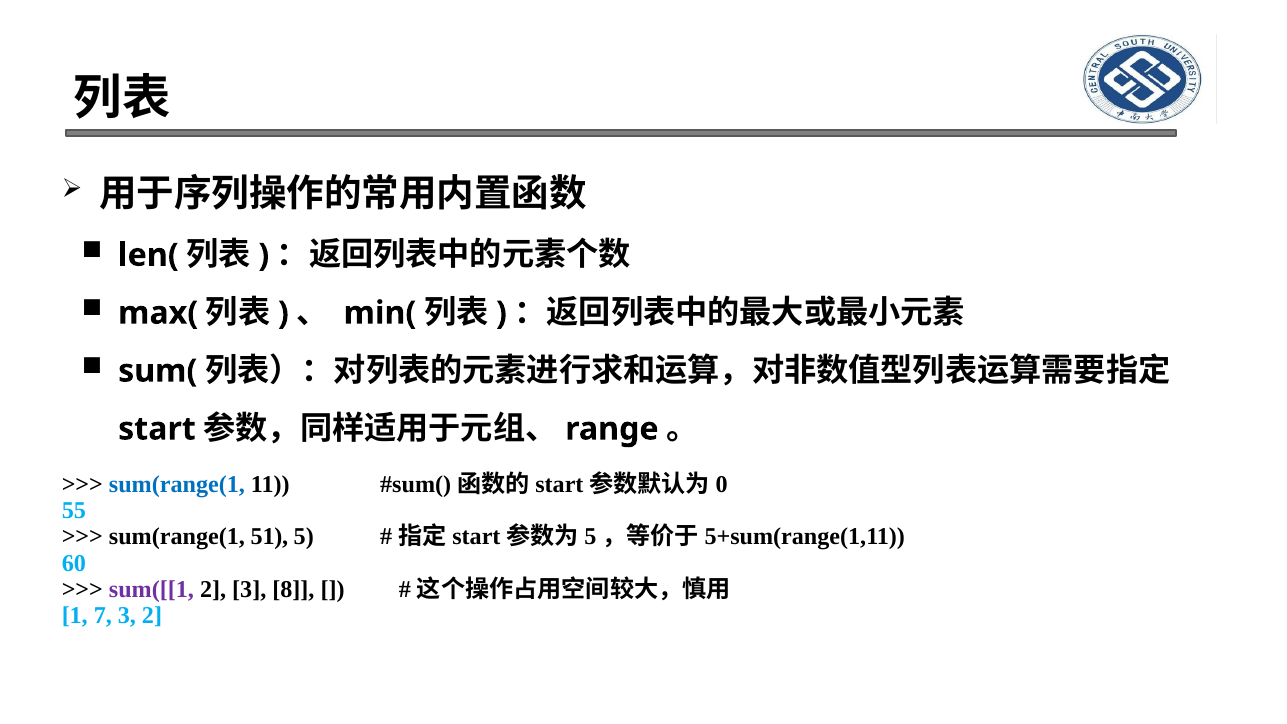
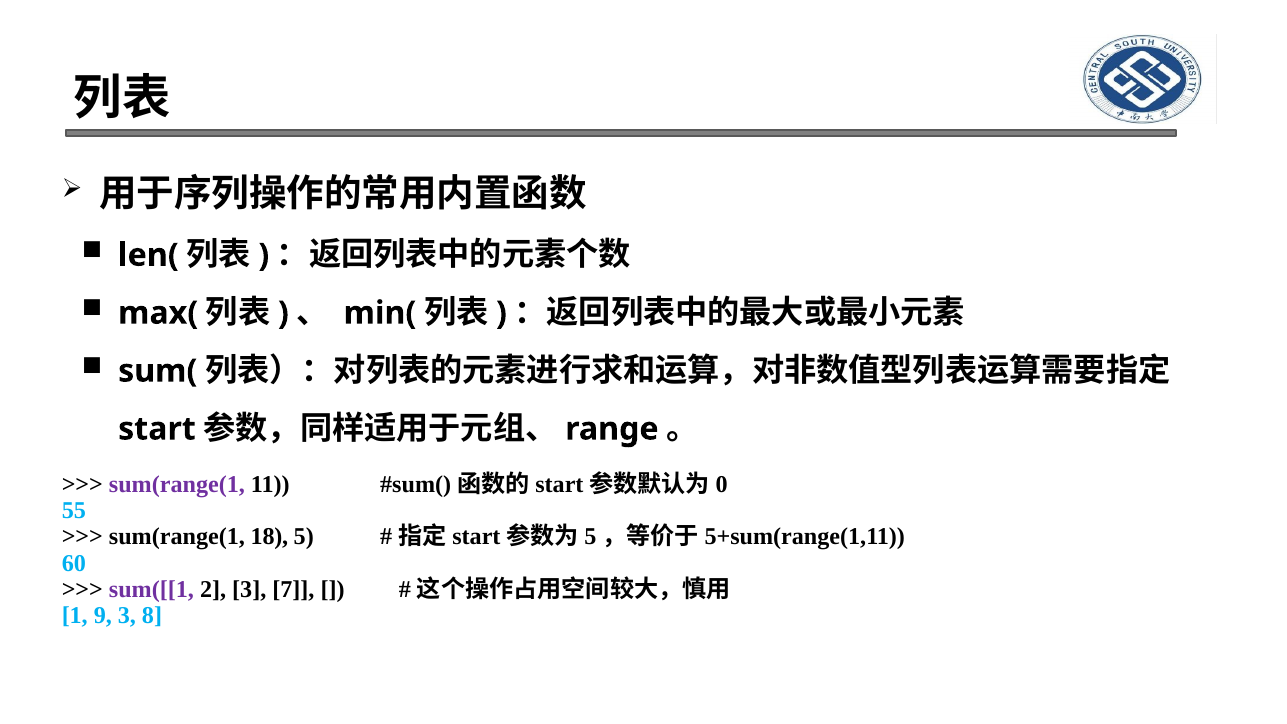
sum(range(1 at (177, 485) colour: blue -> purple
51: 51 -> 18
8: 8 -> 7
7: 7 -> 9
3 2: 2 -> 8
